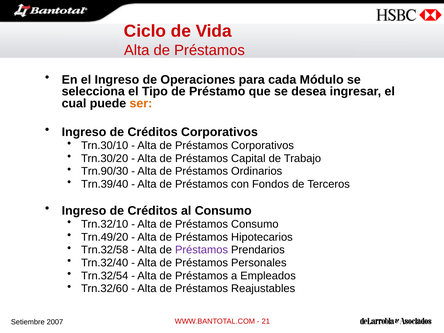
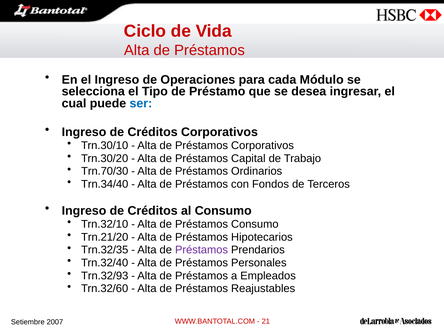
ser colour: orange -> blue
Trn.90/30: Trn.90/30 -> Trn.70/30
Trn.39/40: Trn.39/40 -> Trn.34/40
Trn.49/20: Trn.49/20 -> Trn.21/20
Trn.32/58: Trn.32/58 -> Trn.32/35
Trn.32/54: Trn.32/54 -> Trn.32/93
